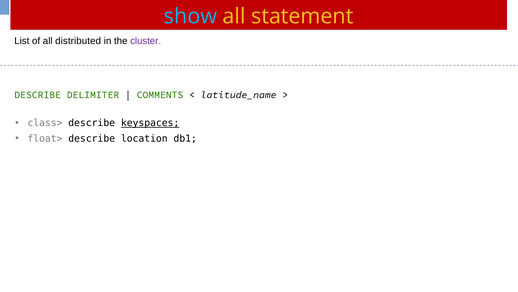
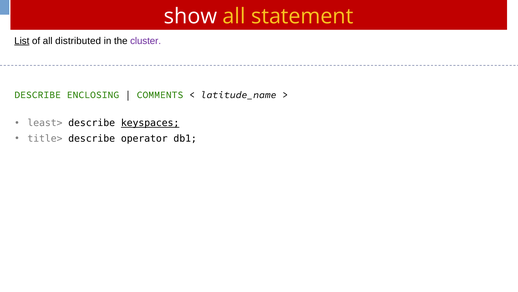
show colour: light blue -> white
List underline: none -> present
DELIMITER: DELIMITER -> ENCLOSING
class>: class> -> least>
float>: float> -> title>
location: location -> operator
